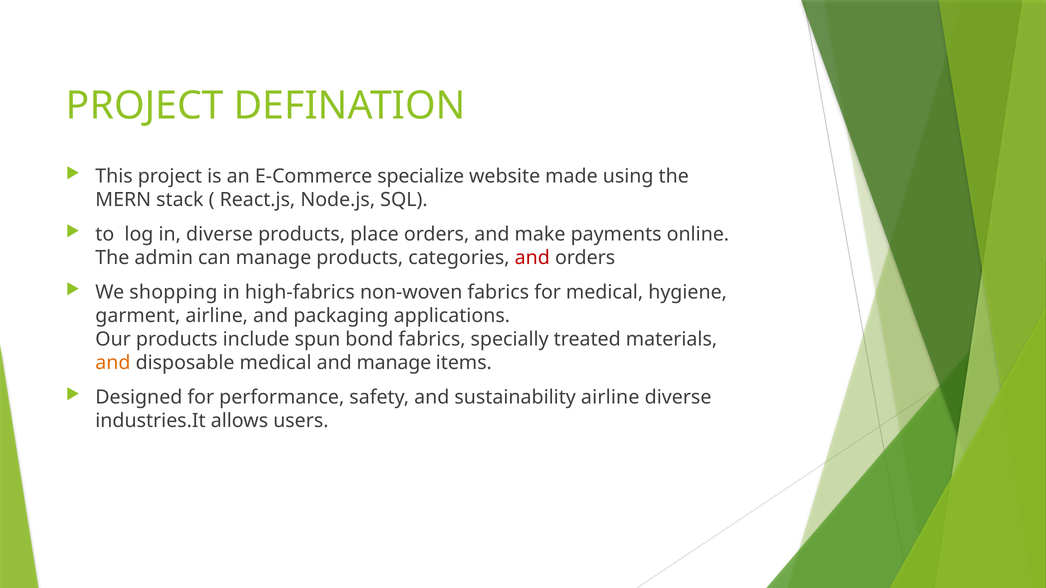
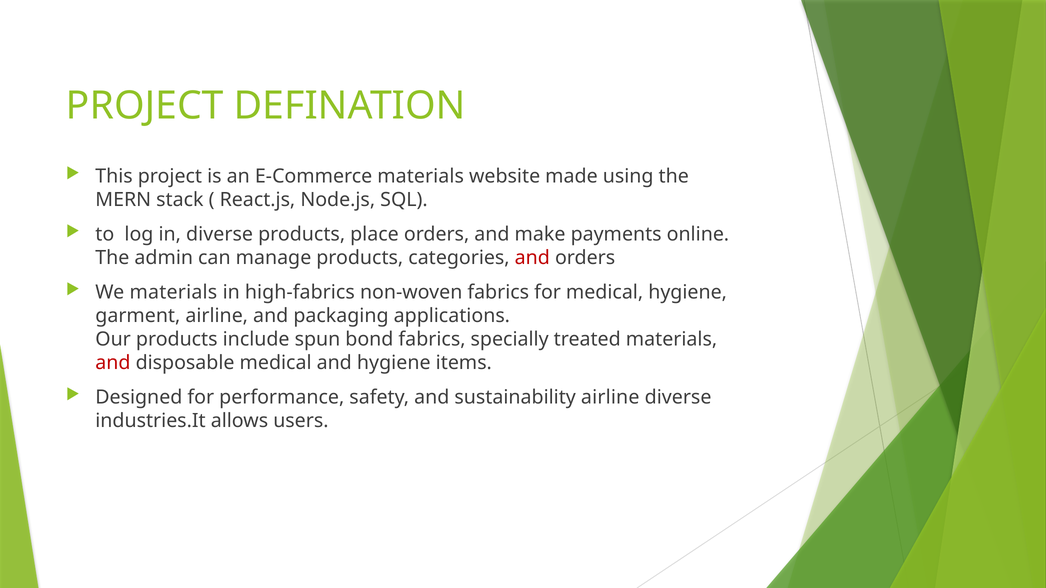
E-Commerce specialize: specialize -> materials
We shopping: shopping -> materials
and at (113, 363) colour: orange -> red
and manage: manage -> hygiene
